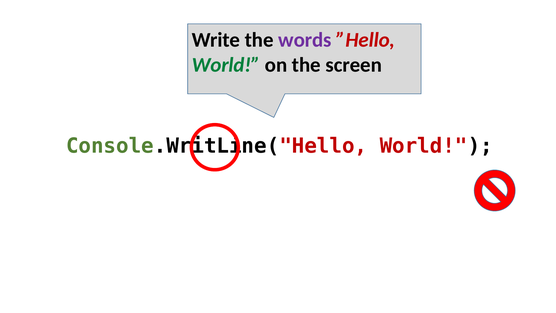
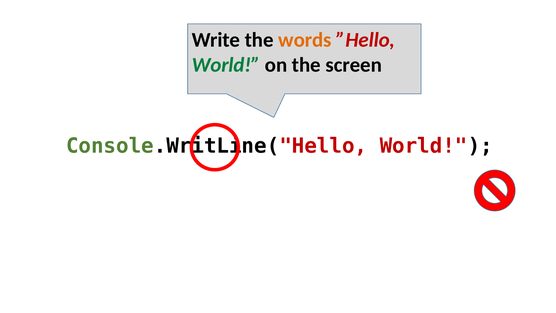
words colour: purple -> orange
